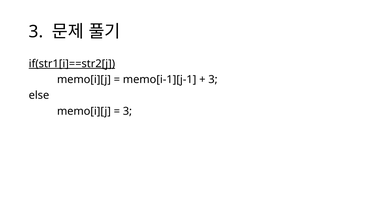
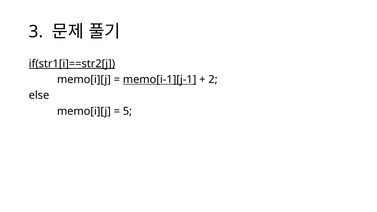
memo[i-1][j-1 underline: none -> present
3 at (213, 80): 3 -> 2
3 at (127, 111): 3 -> 5
